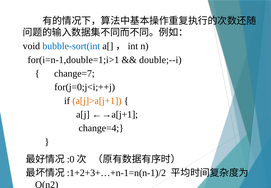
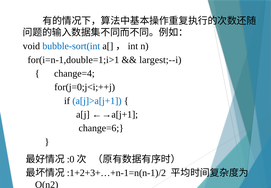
double;--i: double;--i -> largest;--i
change=7: change=7 -> change=4
a[j]>a[j+1 colour: orange -> blue
change=4: change=4 -> change=6
